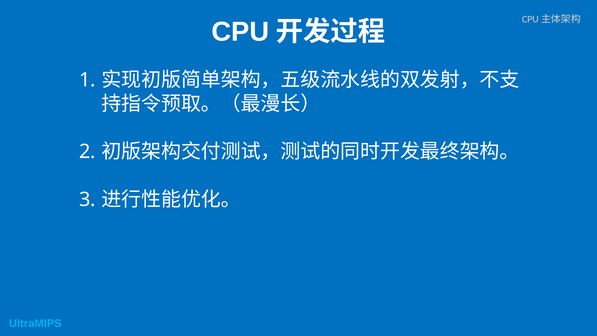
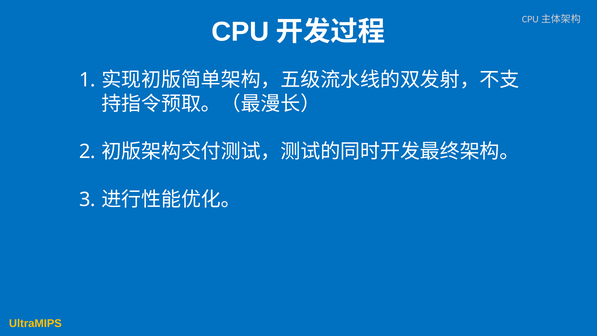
UltraMIPS colour: light blue -> yellow
